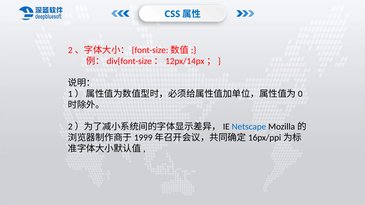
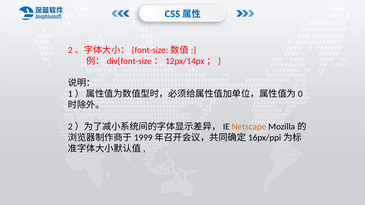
Netscape colour: blue -> orange
